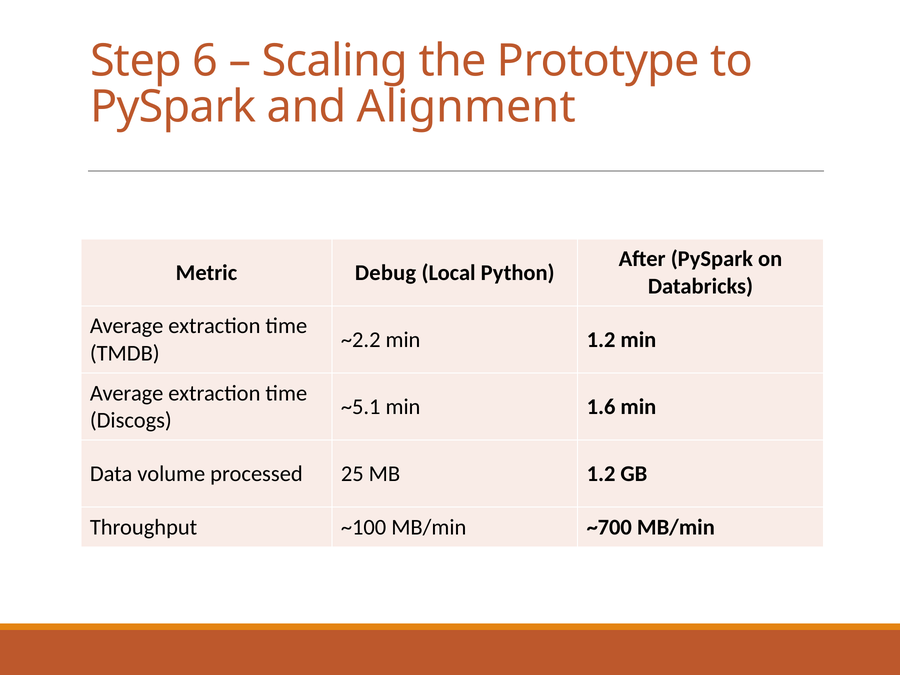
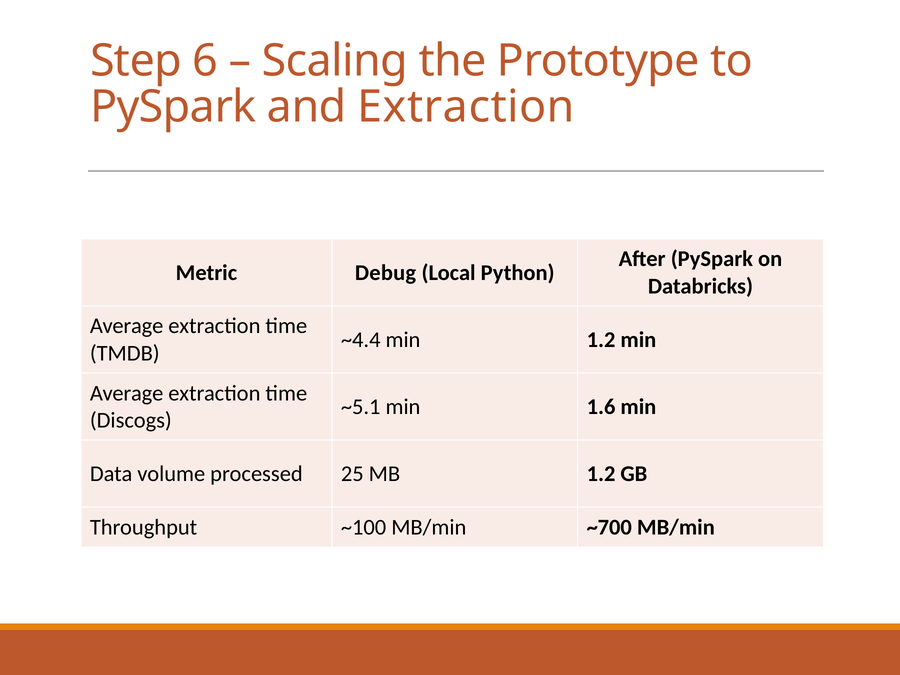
and Alignment: Alignment -> Extraction
~2.2: ~2.2 -> ~4.4
